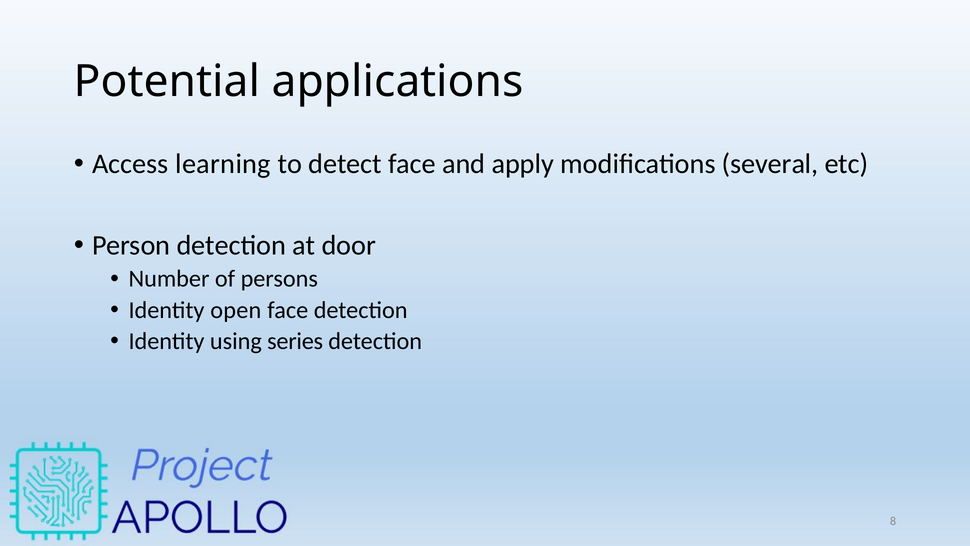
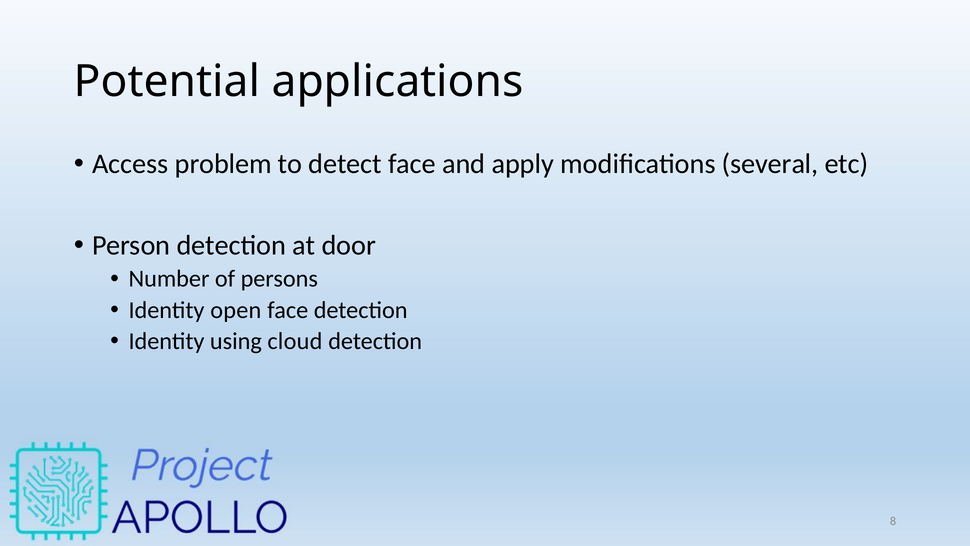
learning: learning -> problem
series: series -> cloud
